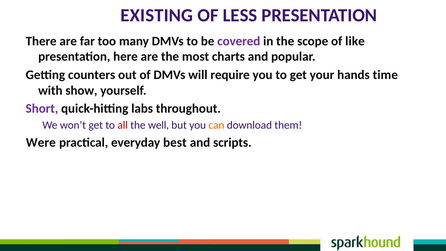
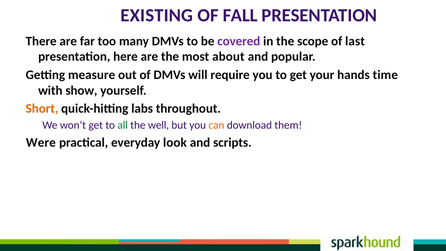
LESS: LESS -> FALL
like: like -> last
charts: charts -> about
counters: counters -> measure
Short colour: purple -> orange
all colour: red -> green
best: best -> look
